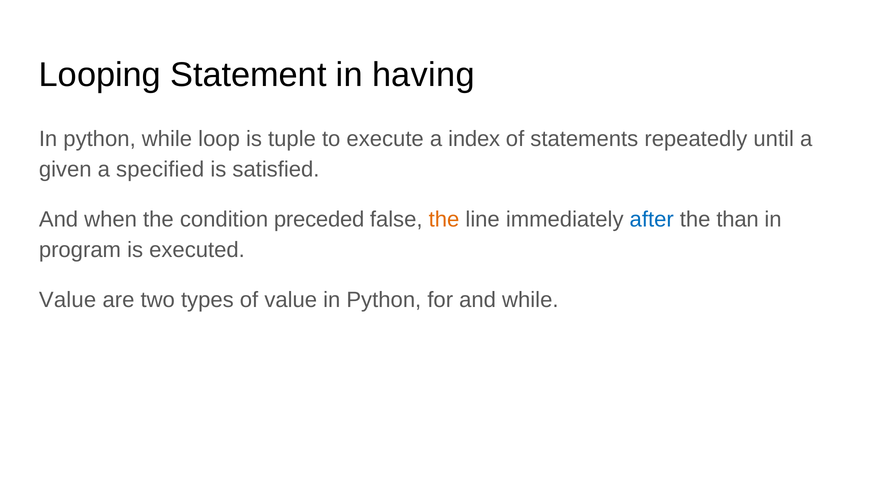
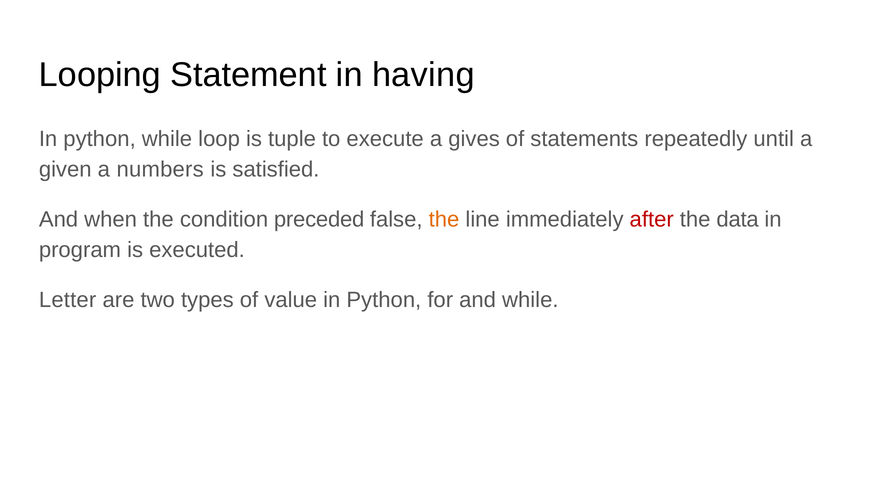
index: index -> gives
specified: specified -> numbers
after colour: blue -> red
than: than -> data
Value at (68, 300): Value -> Letter
